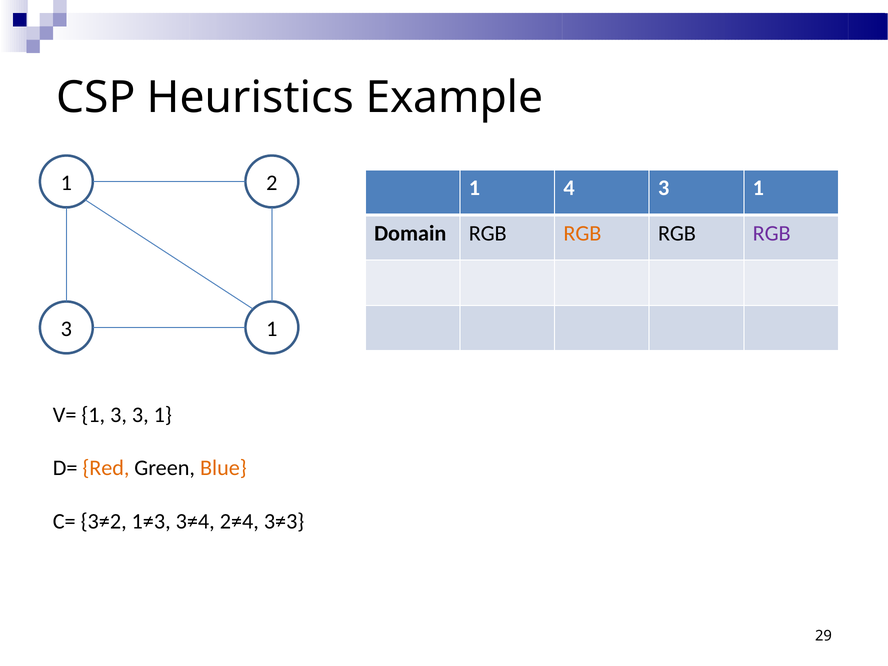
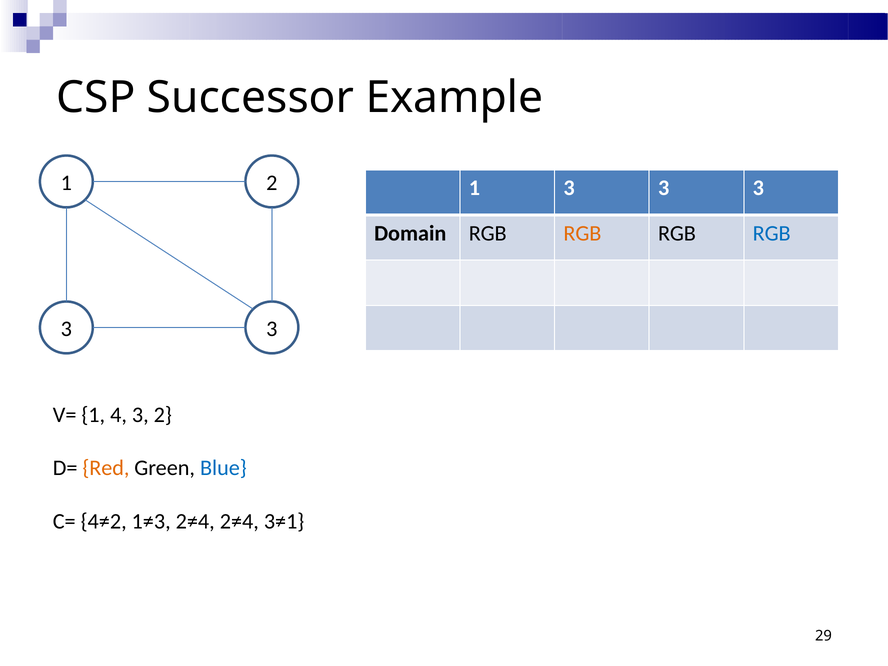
Heuristics: Heuristics -> Successor
4 at (569, 188): 4 -> 3
1 at (758, 188): 1 -> 3
RGB at (772, 233) colour: purple -> blue
1 at (272, 329): 1 -> 3
V= 1 3: 3 -> 4
1 at (163, 415): 1 -> 2
Blue colour: orange -> blue
3≠2: 3≠2 -> 4≠2
1≠3 3≠4: 3≠4 -> 2≠4
3≠3: 3≠3 -> 3≠1
